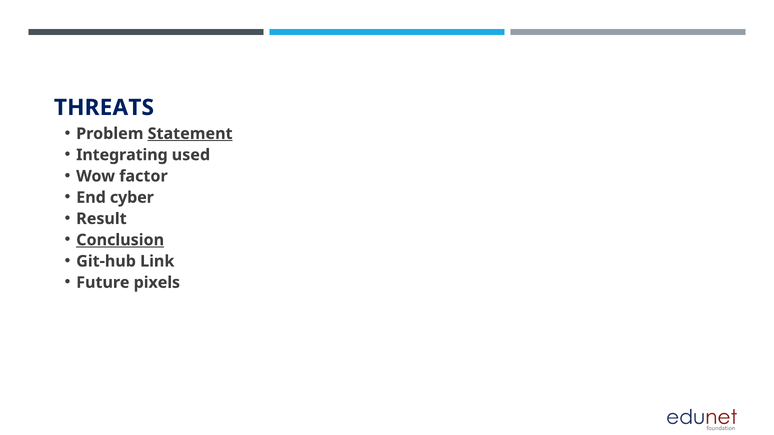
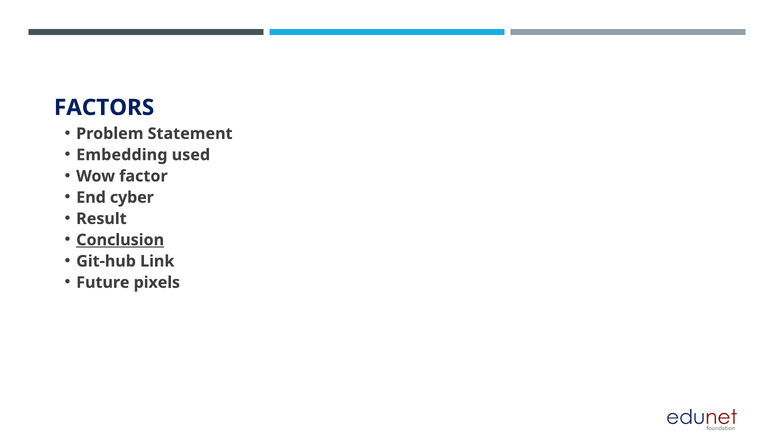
THREATS: THREATS -> FACTORS
Statement underline: present -> none
Integrating: Integrating -> Embedding
